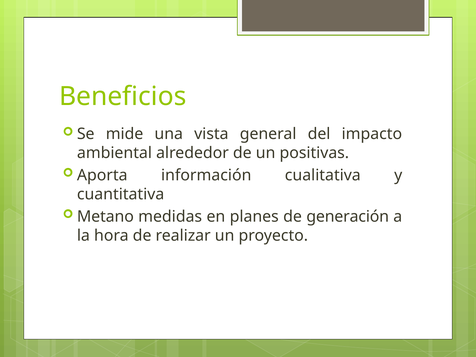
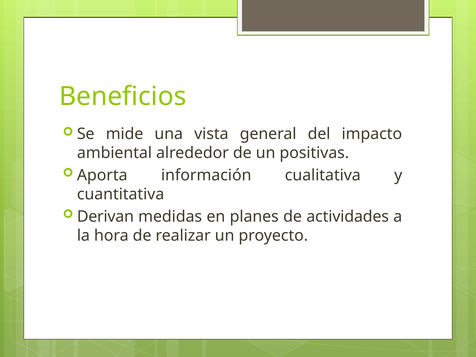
Metano: Metano -> Derivan
generación: generación -> actividades
